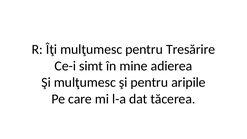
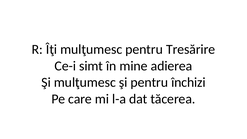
aripile: aripile -> închizi
